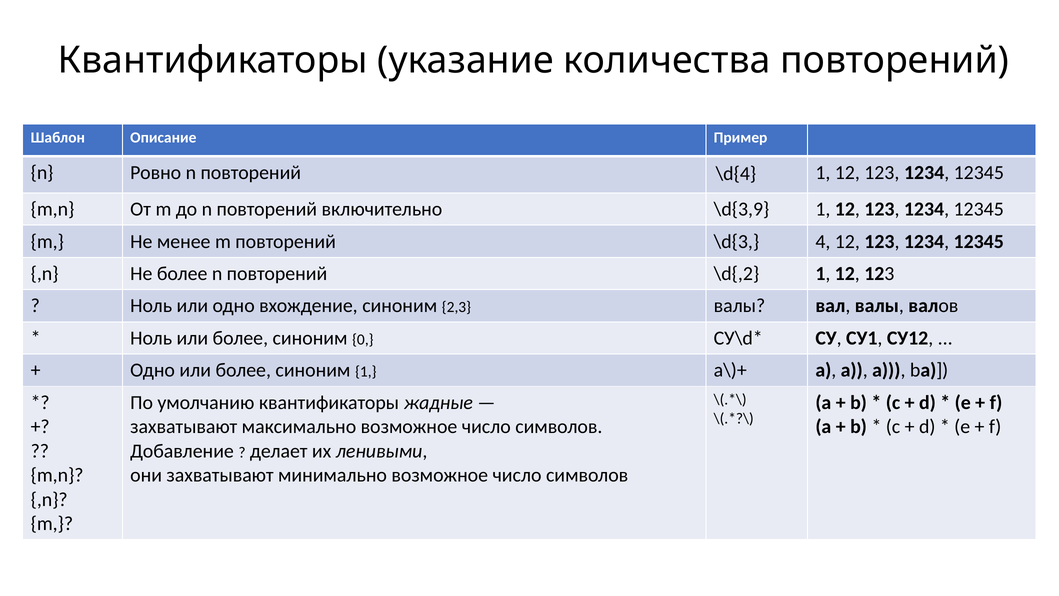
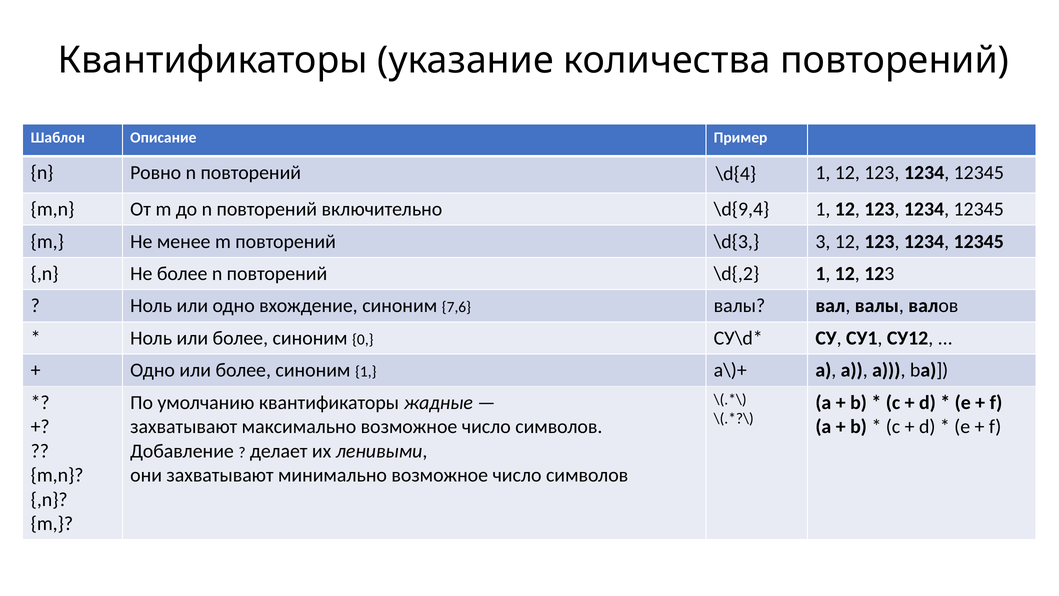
\d{3,9: \d{3,9 -> \d{9,4
4: 4 -> 3
2,3: 2,3 -> 7,6
